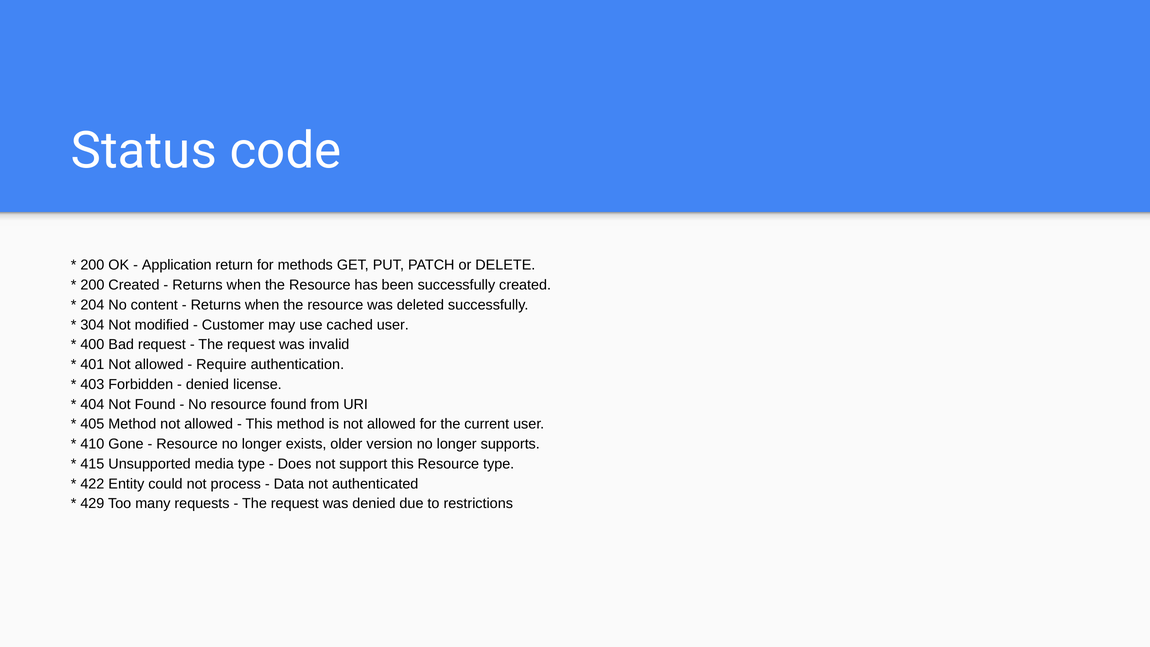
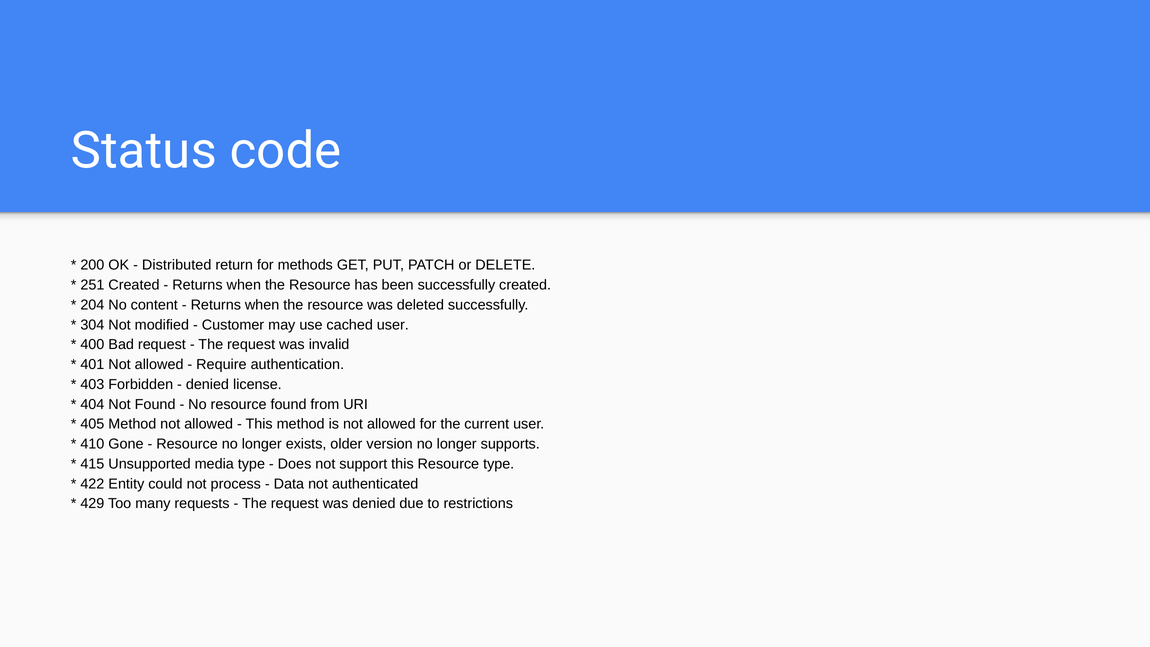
Application: Application -> Distributed
200 at (92, 285): 200 -> 251
